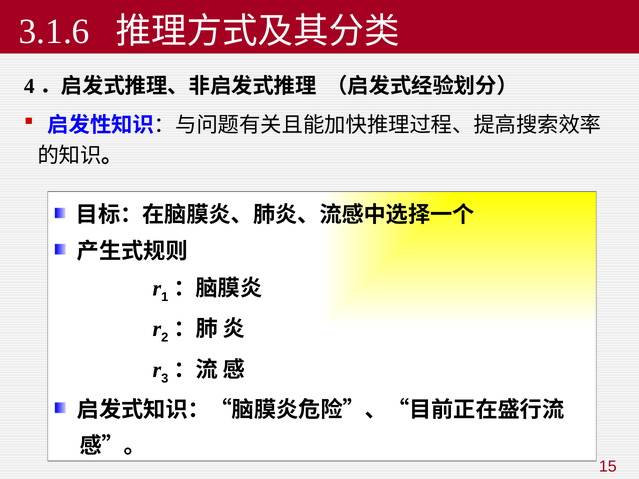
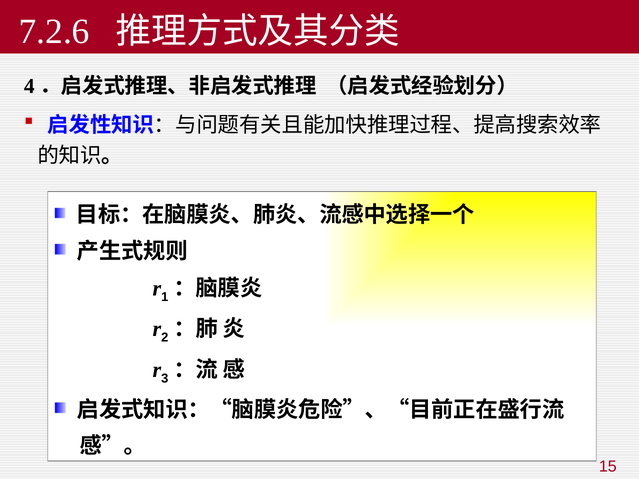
3.1.6: 3.1.6 -> 7.2.6
